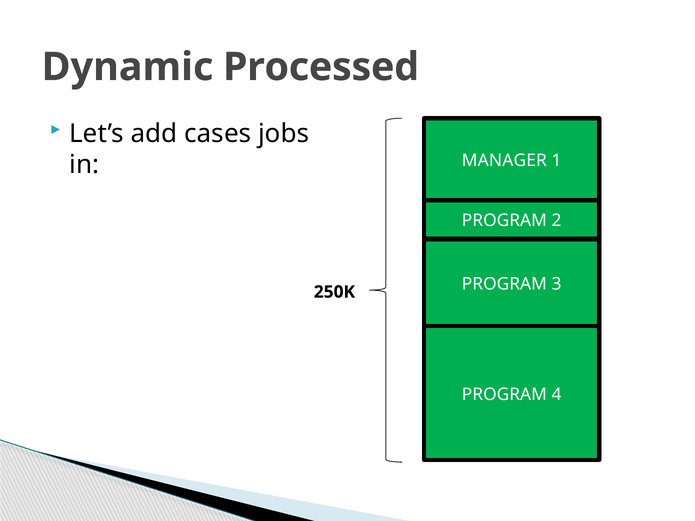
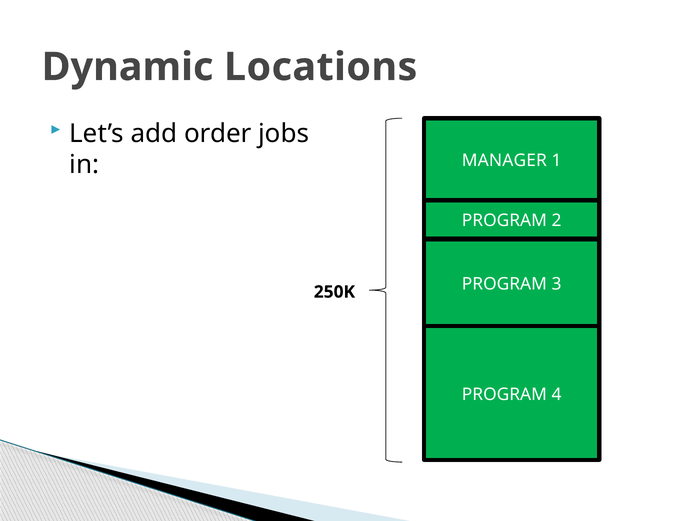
Processed: Processed -> Locations
cases: cases -> order
